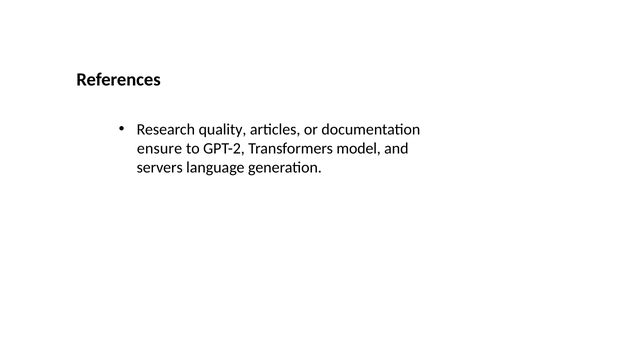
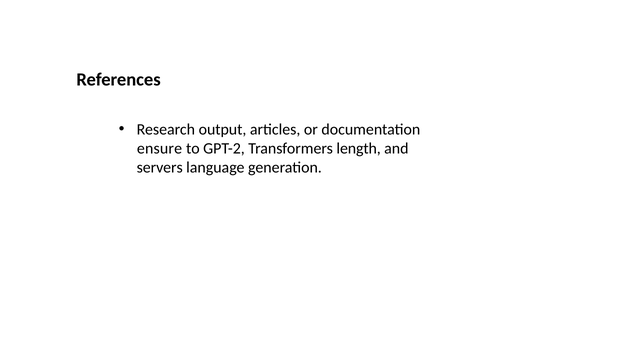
quality: quality -> output
model: model -> length
